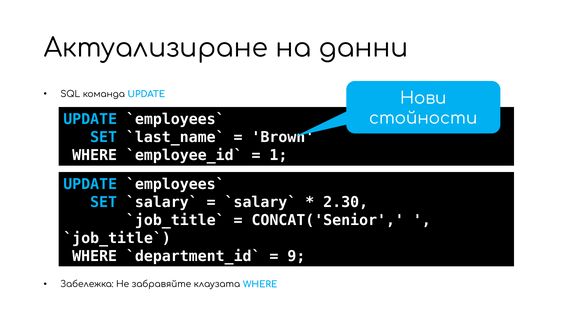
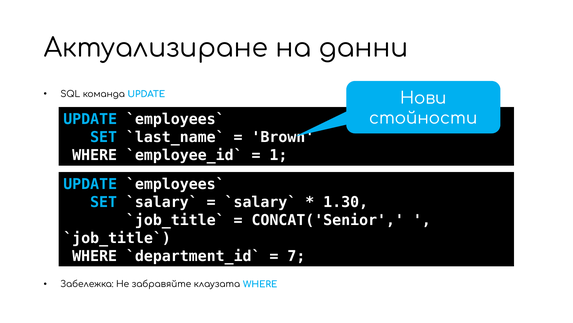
2.30: 2.30 -> 1.30
9: 9 -> 7
